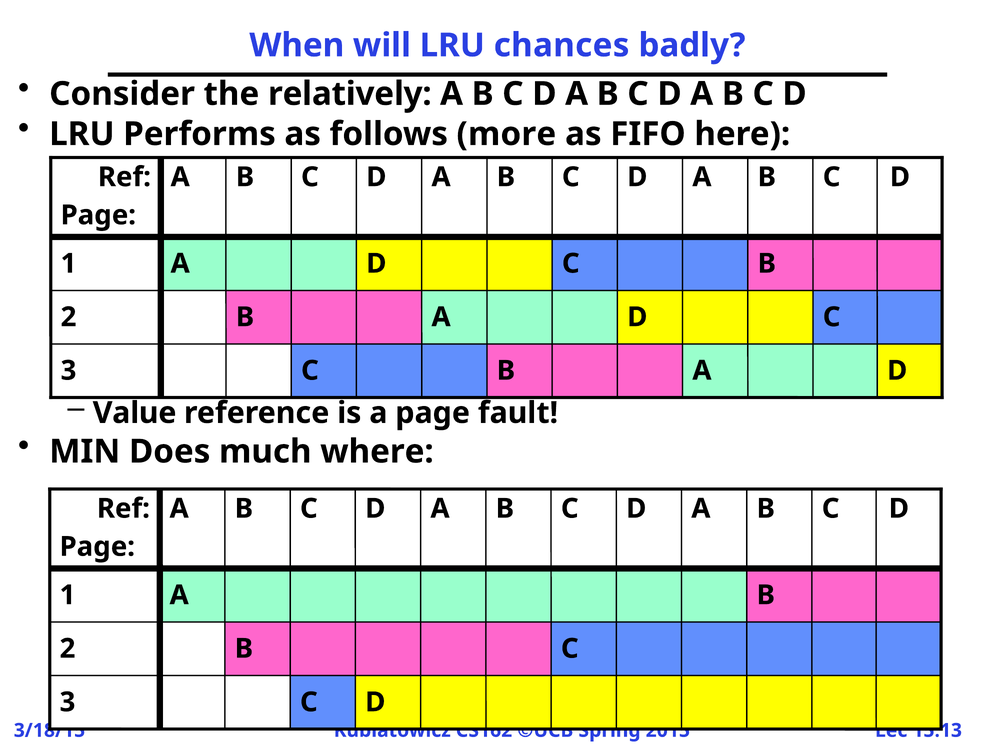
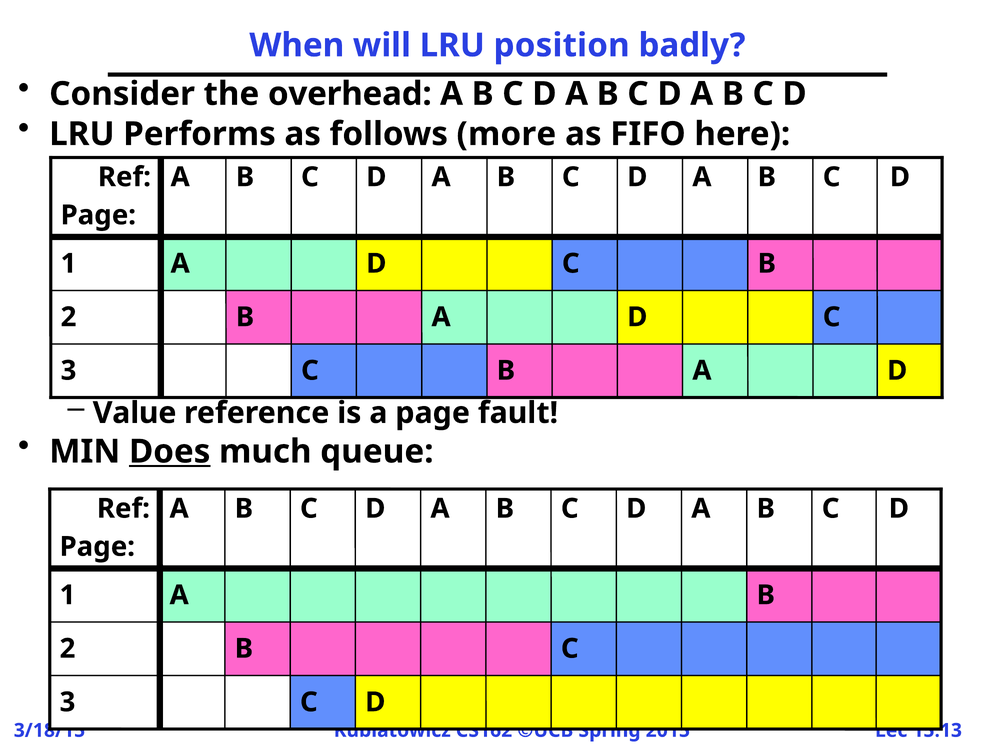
chances: chances -> position
relatively: relatively -> overhead
Does underline: none -> present
where: where -> queue
